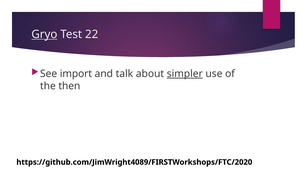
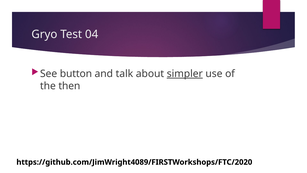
Gryo underline: present -> none
22: 22 -> 04
import: import -> button
